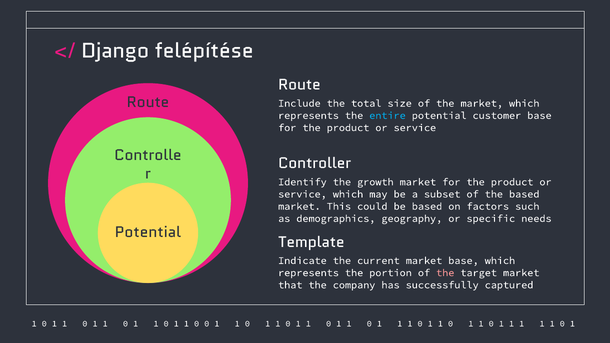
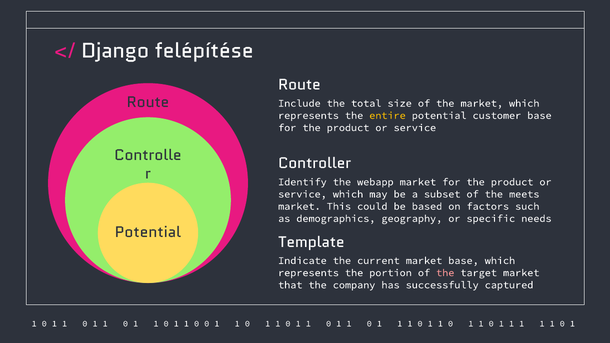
entire colour: light blue -> yellow
growth: growth -> webapp
the based: based -> meets
